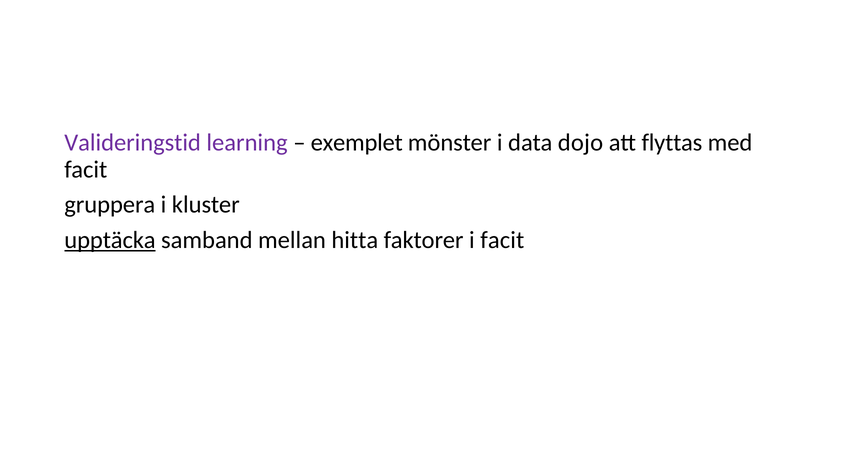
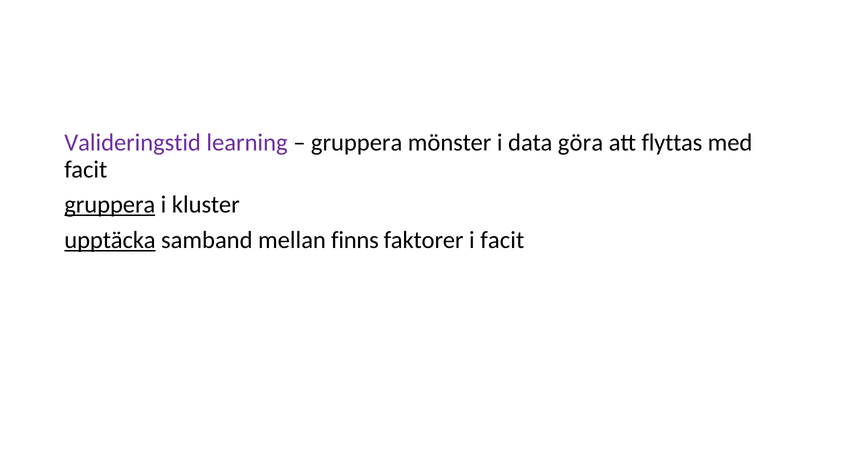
exemplet at (357, 143): exemplet -> gruppera
dojo: dojo -> göra
gruppera at (110, 205) underline: none -> present
hitta: hitta -> finns
